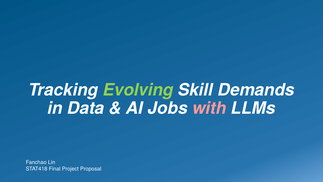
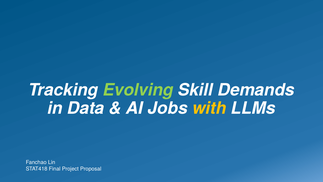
with colour: pink -> yellow
